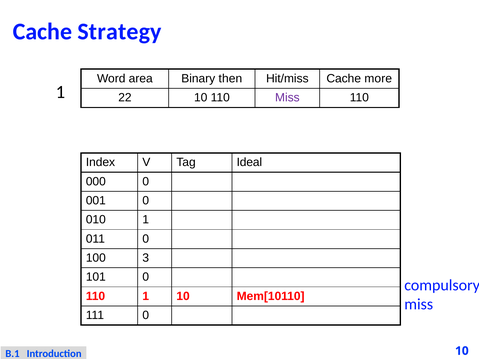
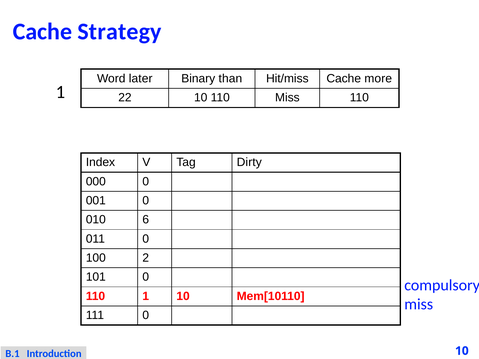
area: area -> later
then: then -> than
Miss at (287, 98) colour: purple -> black
Ideal: Ideal -> Dirty
010 1: 1 -> 6
3: 3 -> 2
